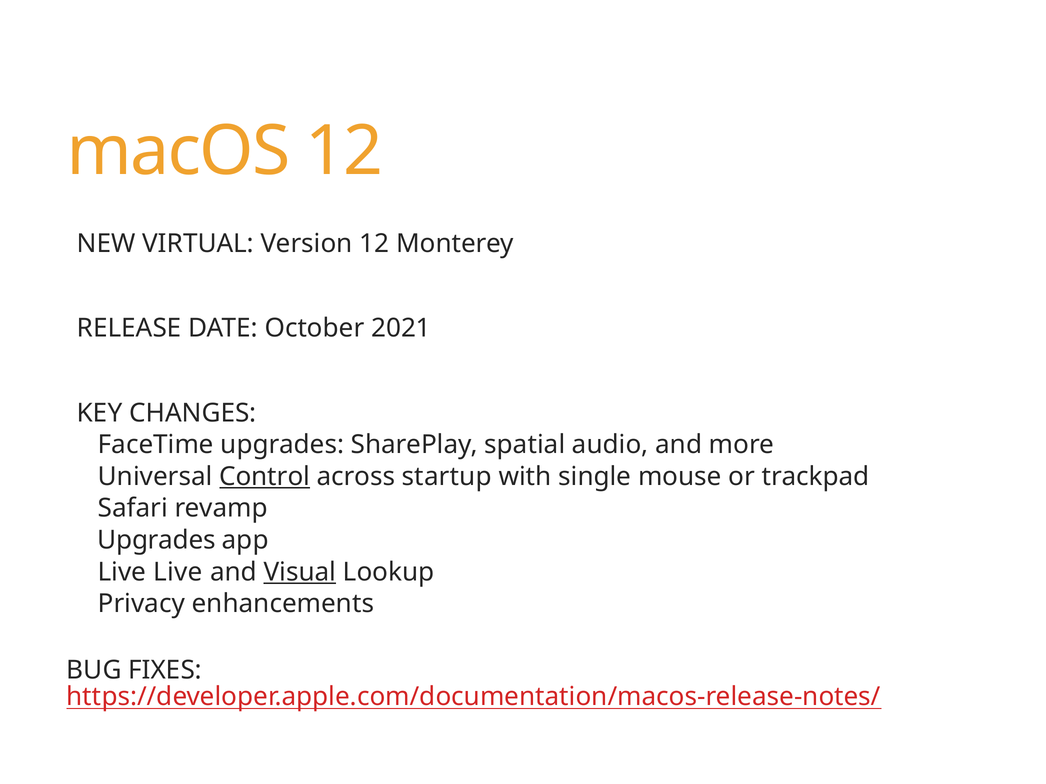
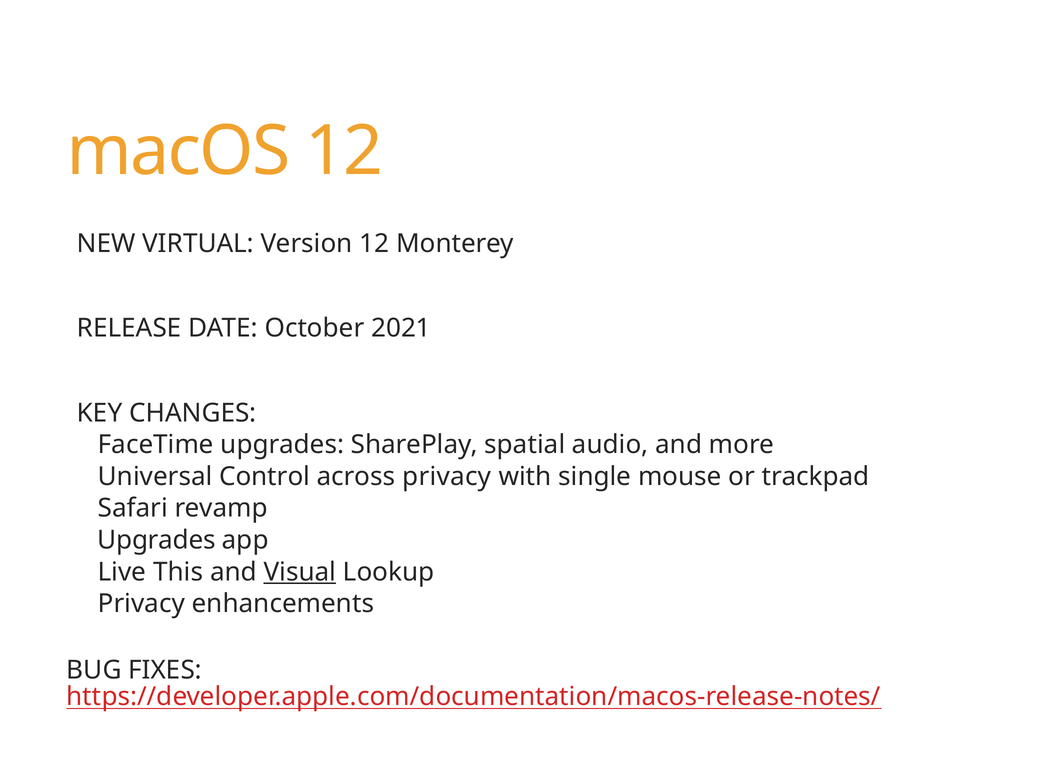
Control underline: present -> none
across startup: startup -> privacy
Live Live: Live -> This
